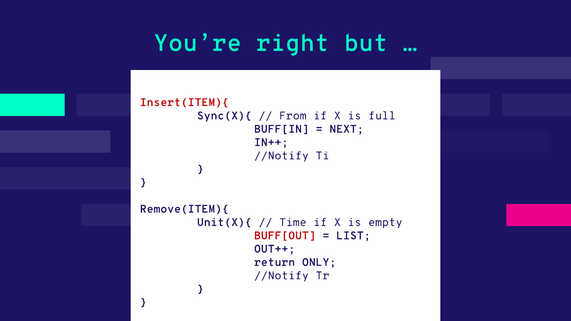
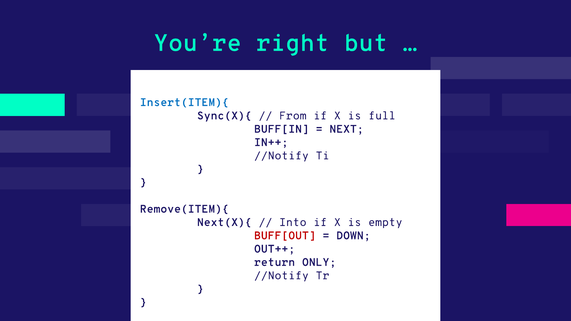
Insert(ITEM){ colour: red -> blue
Unit(X){: Unit(X){ -> Next(X){
Time: Time -> Into
LIST: LIST -> DOWN
